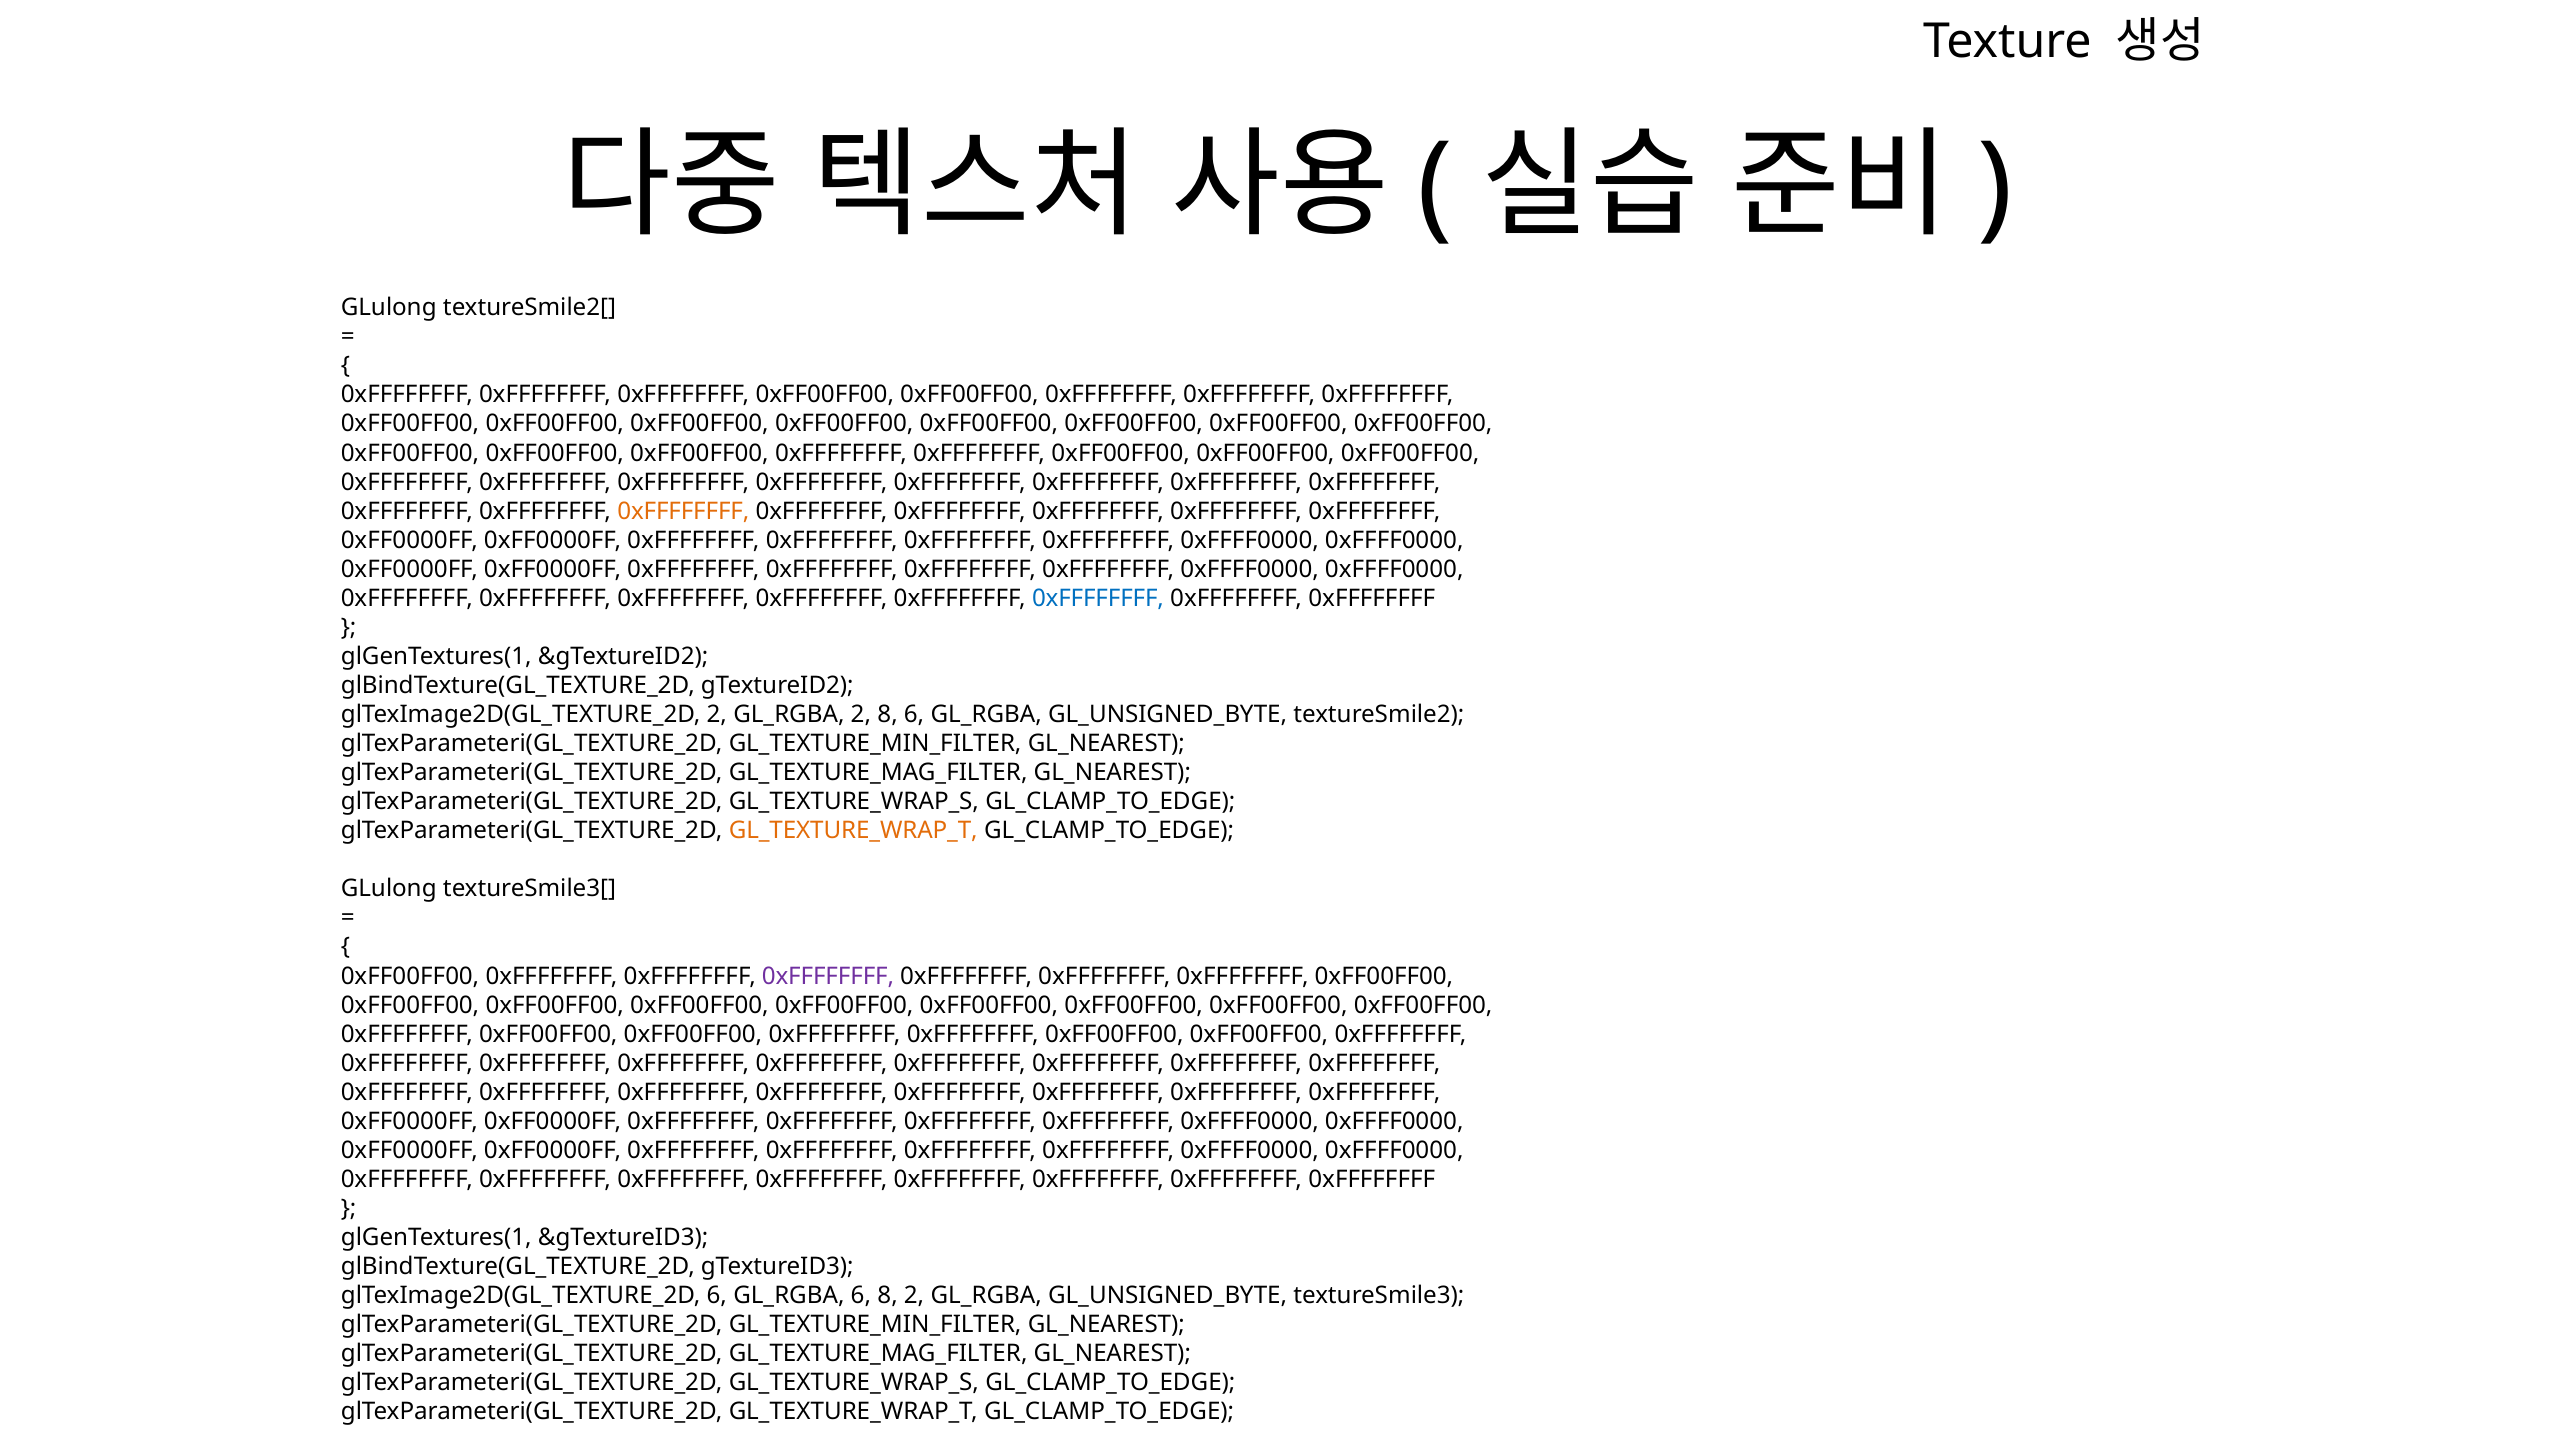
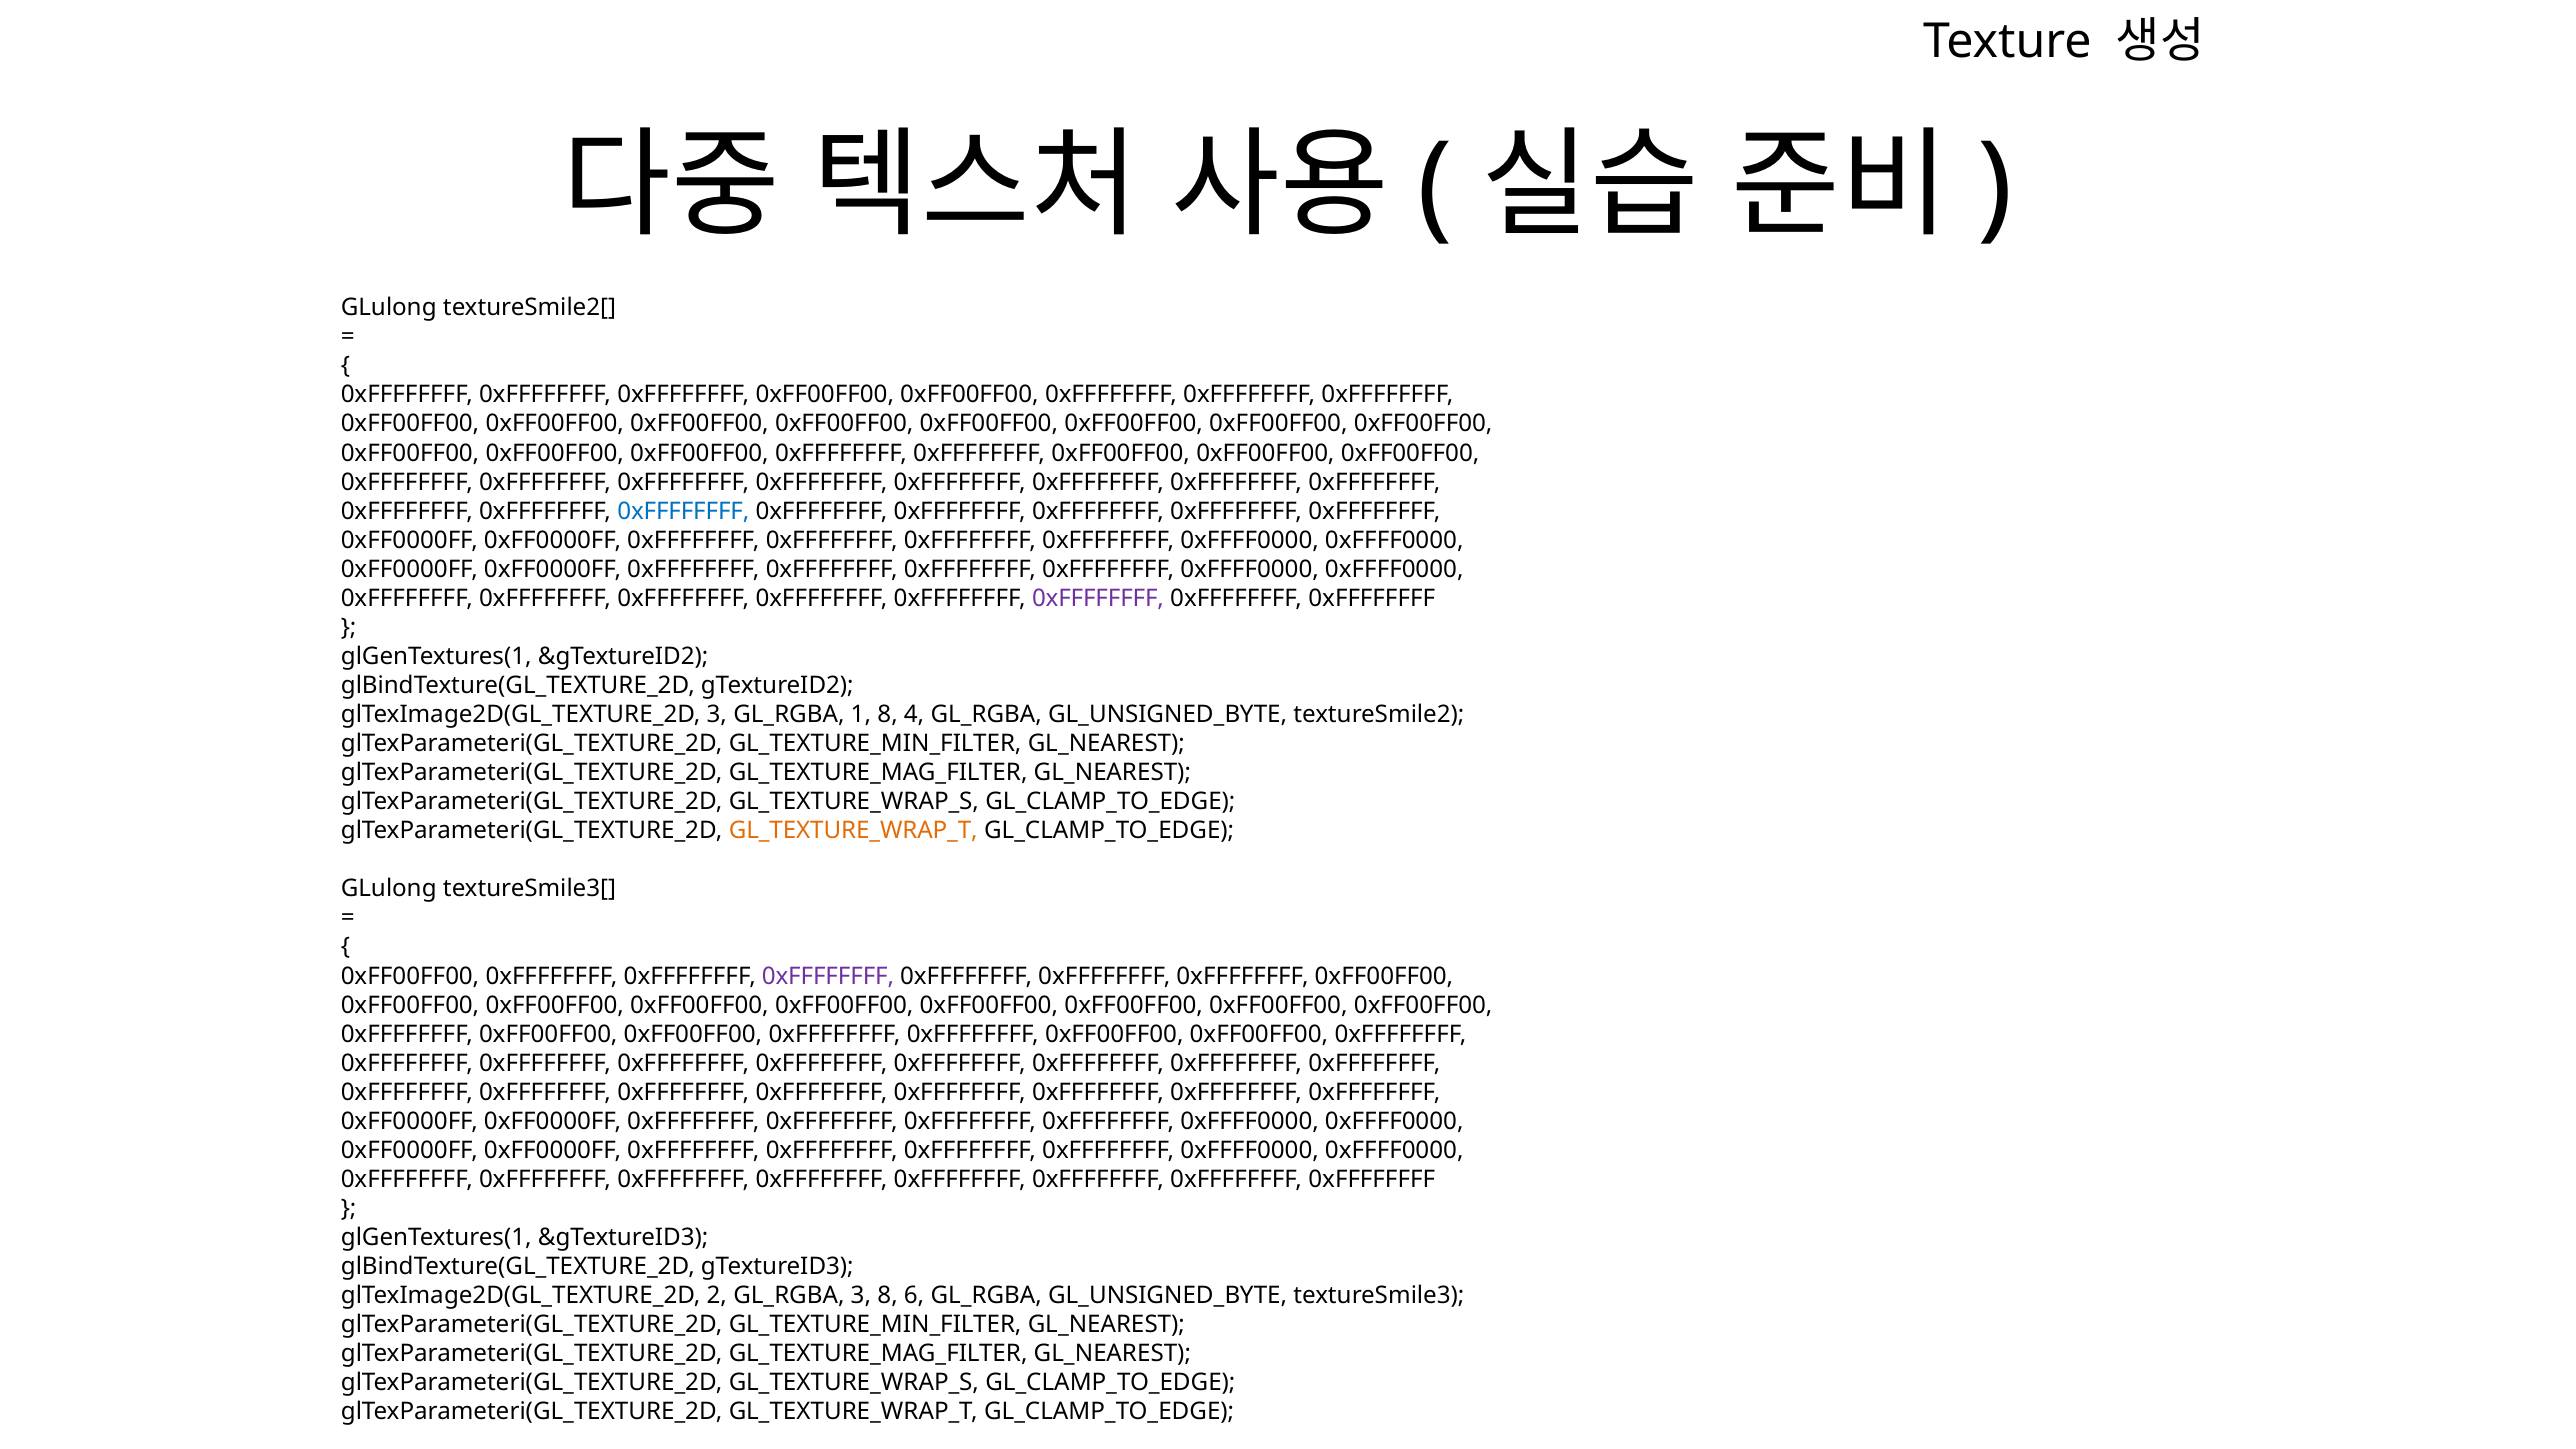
0xFFFFFFFF at (683, 511) colour: orange -> blue
0xFFFFFFFF at (1098, 598) colour: blue -> purple
glTexImage2D(GL_TEXTURE_2D 2: 2 -> 3
GL_RGBA 2: 2 -> 1
8 6: 6 -> 4
glTexImage2D(GL_TEXTURE_2D 6: 6 -> 2
GL_RGBA 6: 6 -> 3
8 2: 2 -> 6
